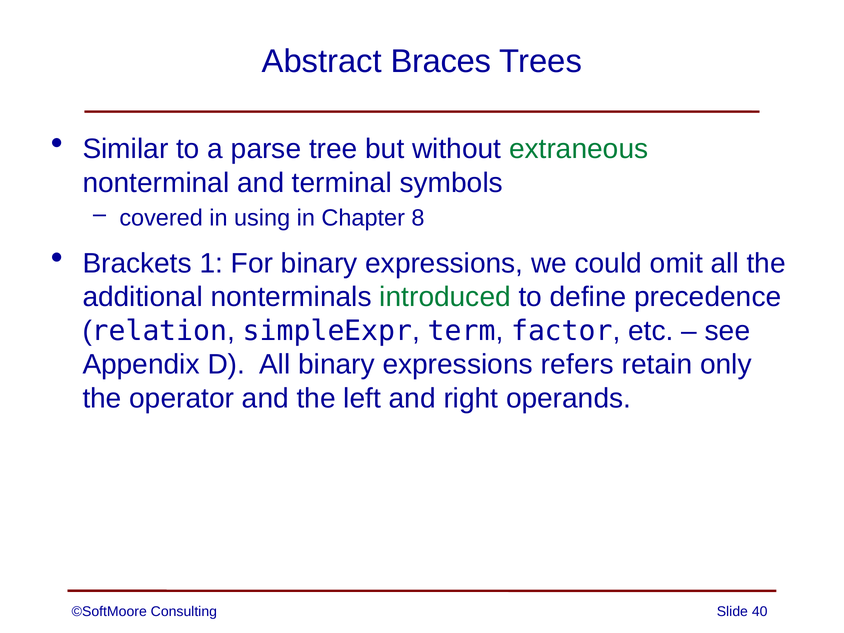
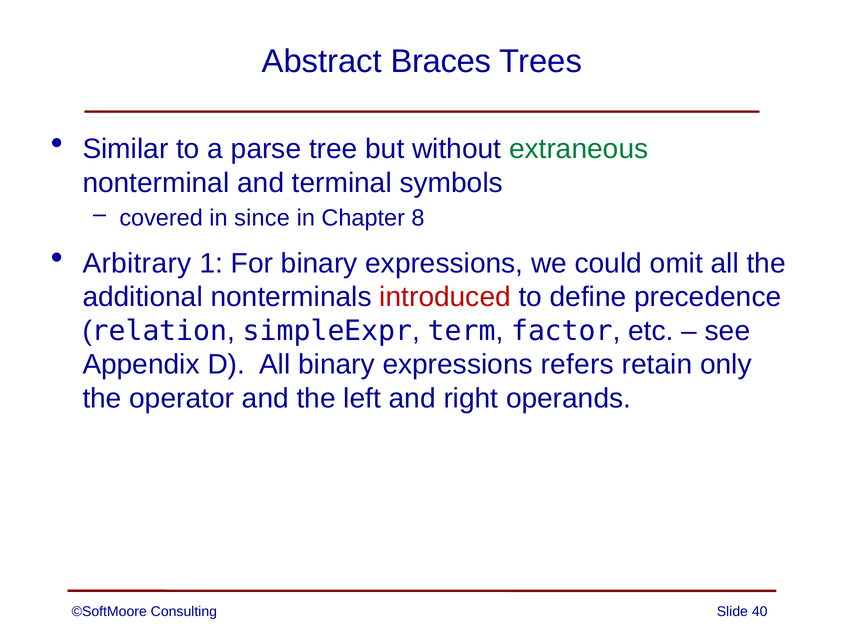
using: using -> since
Brackets: Brackets -> Arbitrary
introduced colour: green -> red
